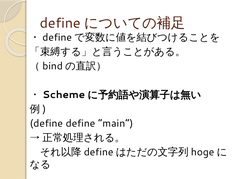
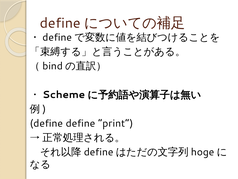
main: main -> print
